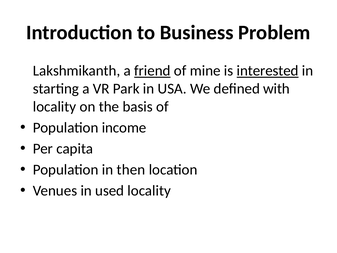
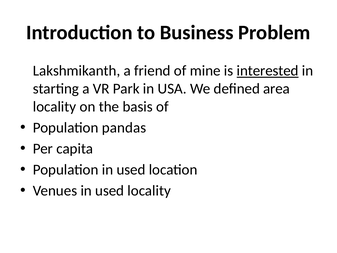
friend underline: present -> none
with: with -> area
income: income -> pandas
Population in then: then -> used
